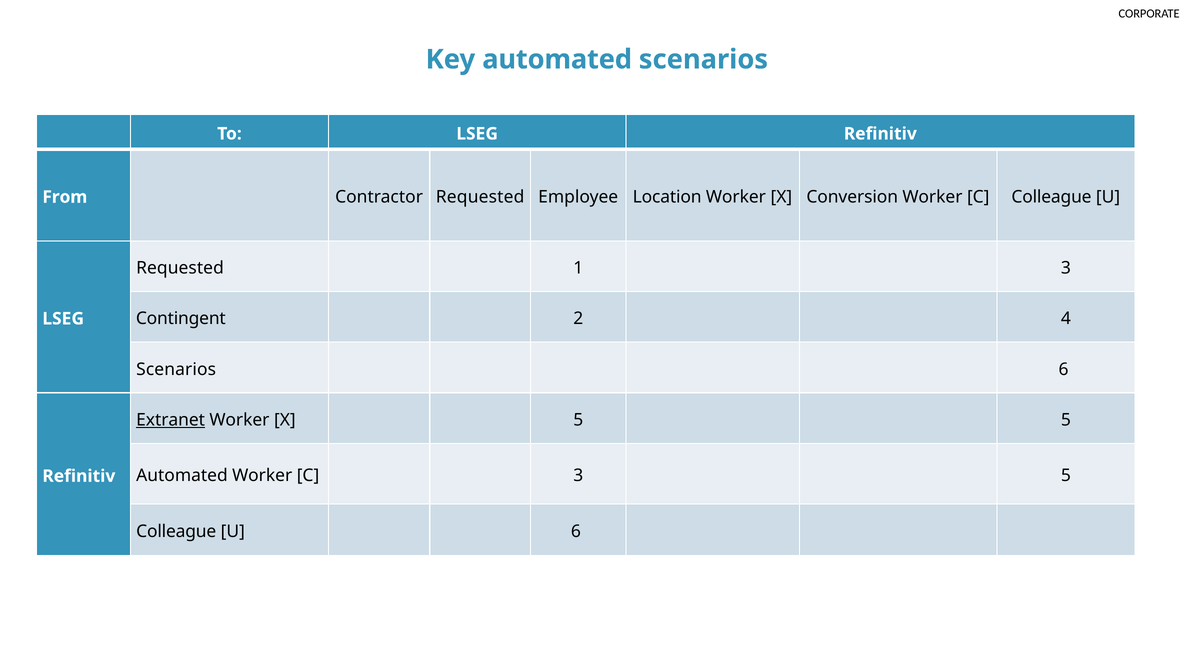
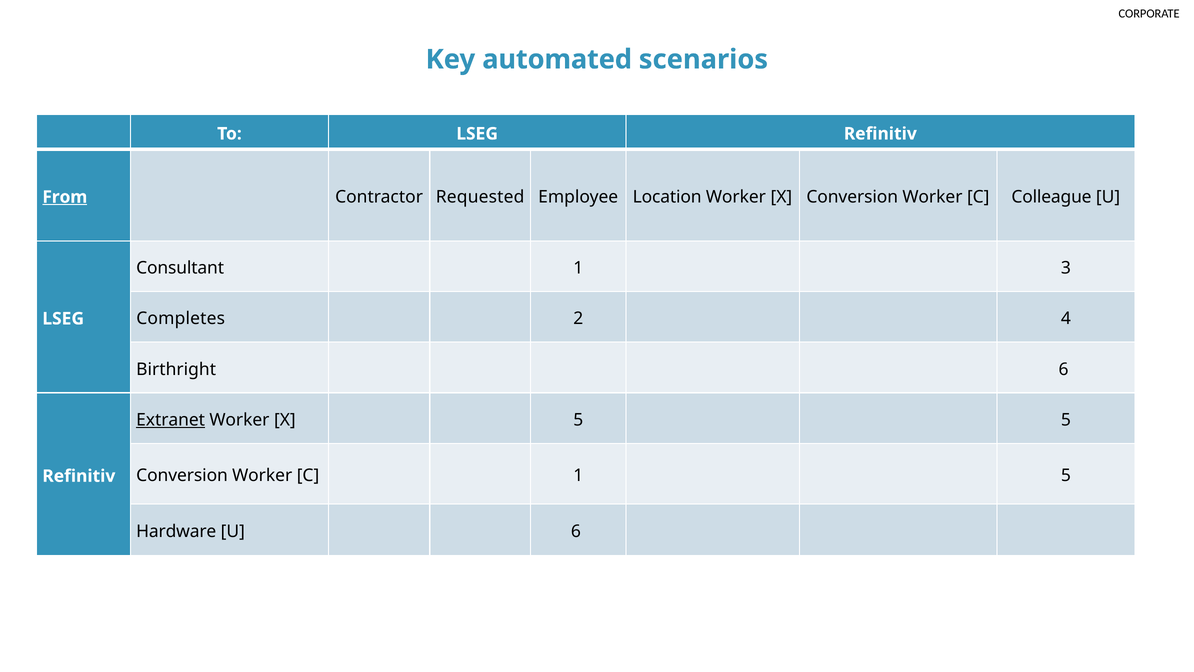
From underline: none -> present
Requested at (180, 268): Requested -> Consultant
Contingent: Contingent -> Completes
Scenarios at (176, 369): Scenarios -> Birthright
Automated at (182, 475): Automated -> Conversion
C 3: 3 -> 1
Colleague at (176, 531): Colleague -> Hardware
